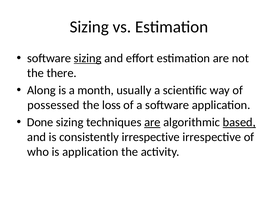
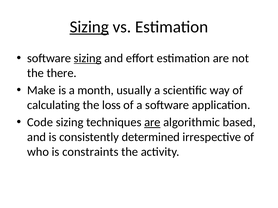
Sizing at (89, 27) underline: none -> present
Along: Along -> Make
possessed: possessed -> calculating
Done: Done -> Code
based underline: present -> none
consistently irrespective: irrespective -> determined
is application: application -> constraints
